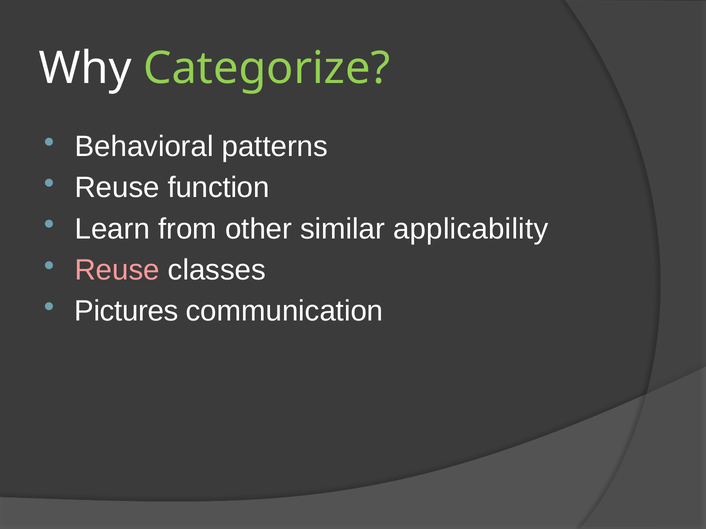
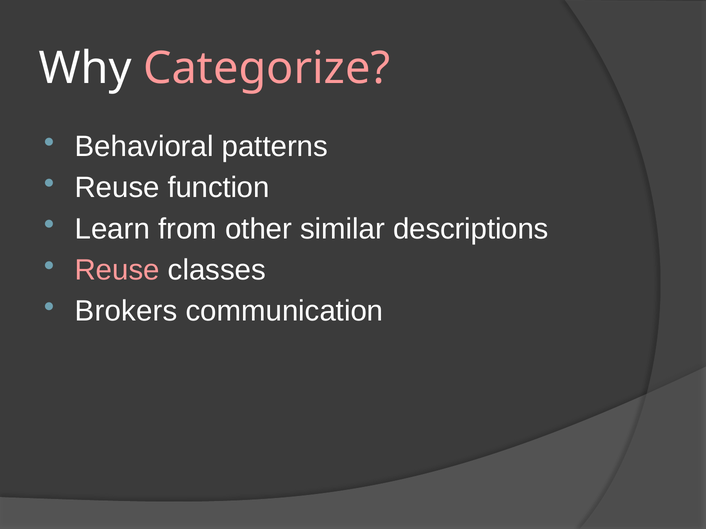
Categorize colour: light green -> pink
applicability: applicability -> descriptions
Pictures: Pictures -> Brokers
